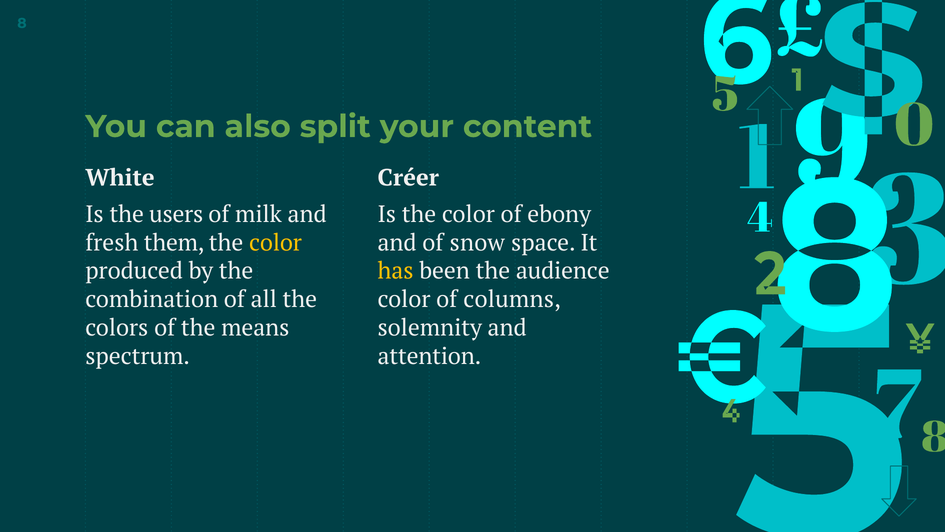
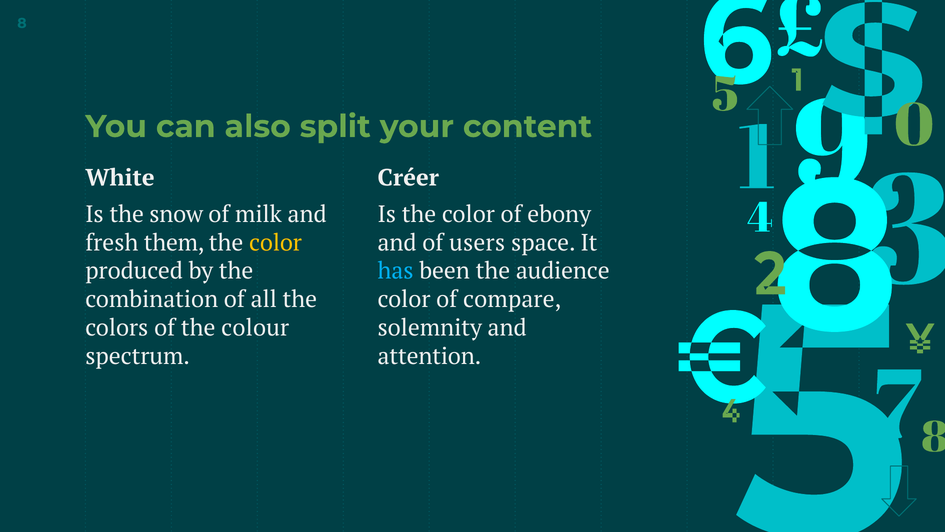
users: users -> snow
snow: snow -> users
has colour: yellow -> light blue
columns: columns -> compare
means: means -> colour
